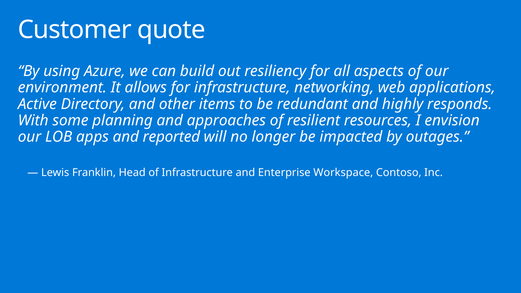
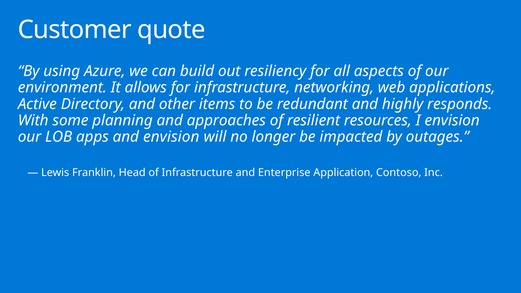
and reported: reported -> envision
Workspace: Workspace -> Application
